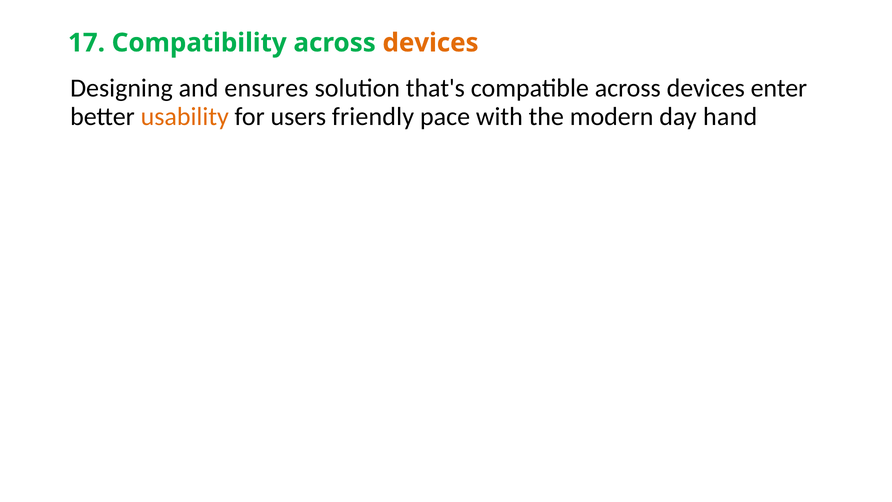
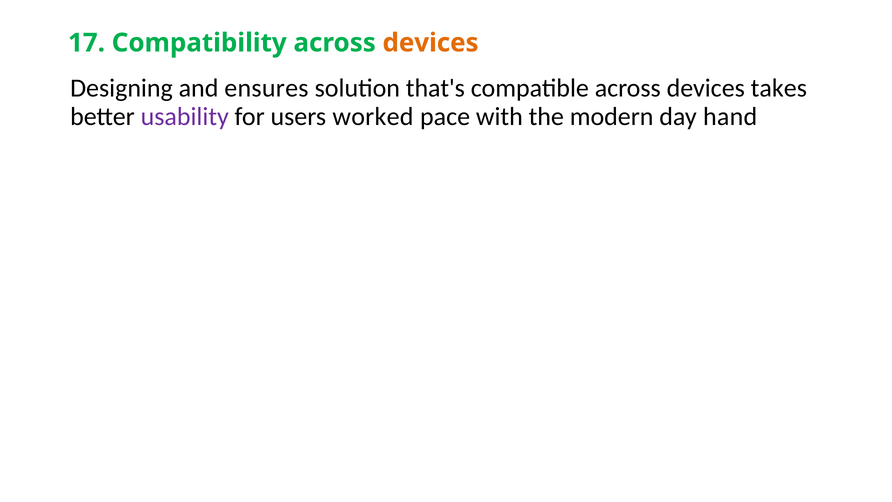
enter: enter -> takes
usability colour: orange -> purple
friendly: friendly -> worked
